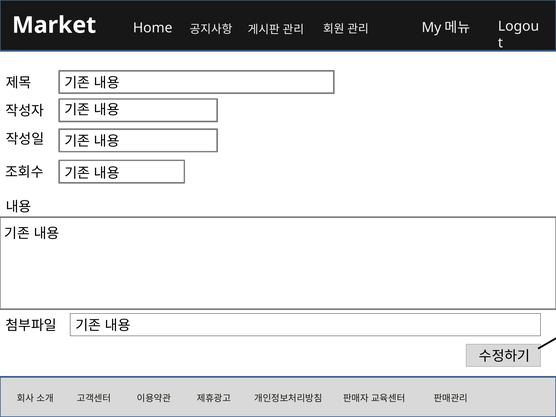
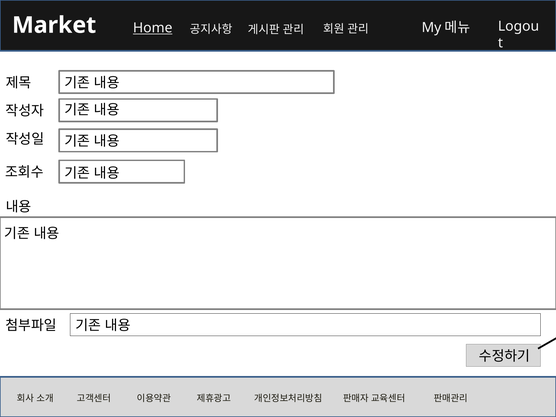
Home underline: none -> present
